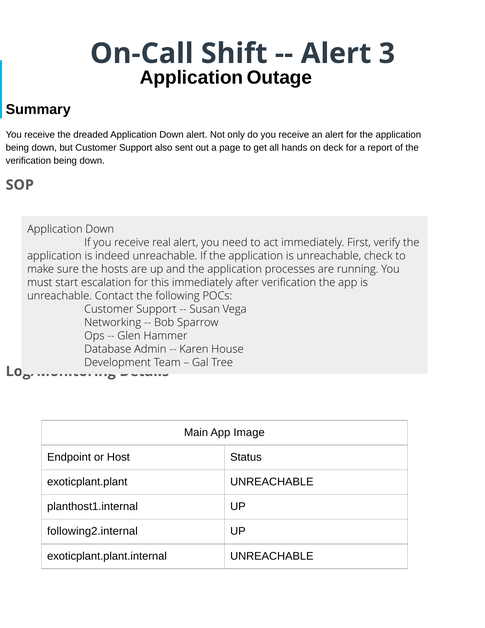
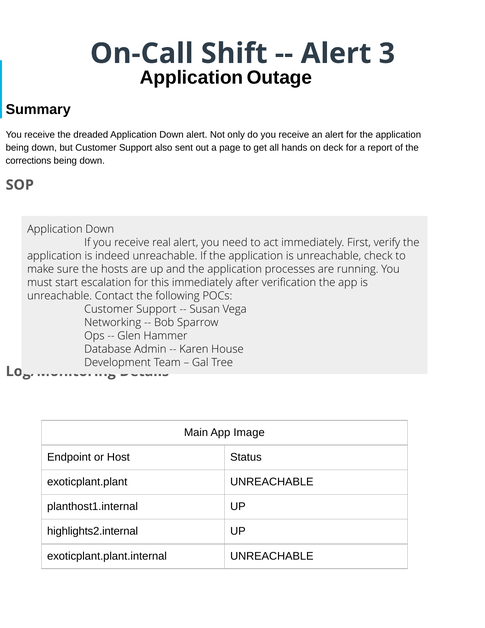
verification at (28, 161): verification -> corrections
following2.internal: following2.internal -> highlights2.internal
